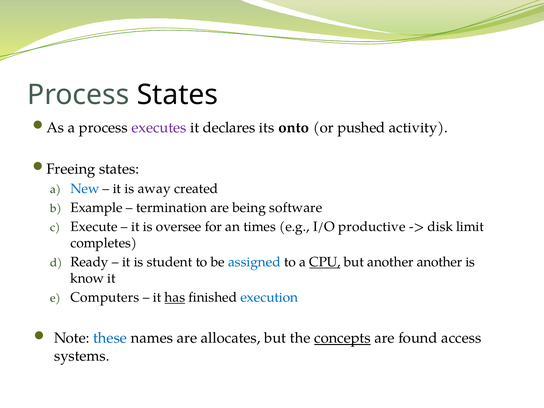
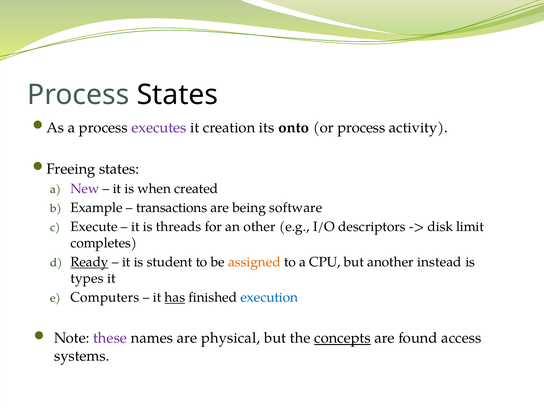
declares: declares -> creation
or pushed: pushed -> process
New colour: blue -> purple
away: away -> when
termination: termination -> transactions
oversee: oversee -> threads
times: times -> other
productive: productive -> descriptors
Ready underline: none -> present
assigned colour: blue -> orange
CPU underline: present -> none
another another: another -> instead
know: know -> types
these colour: blue -> purple
allocates: allocates -> physical
